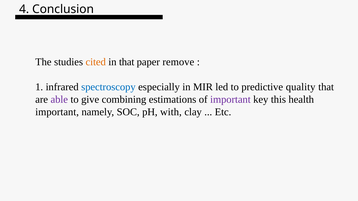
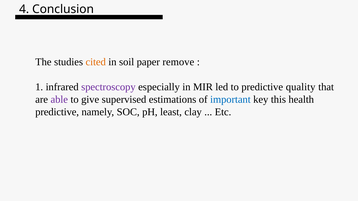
in that: that -> soil
spectroscopy colour: blue -> purple
combining: combining -> supervised
important at (230, 100) colour: purple -> blue
important at (57, 112): important -> predictive
with: with -> least
